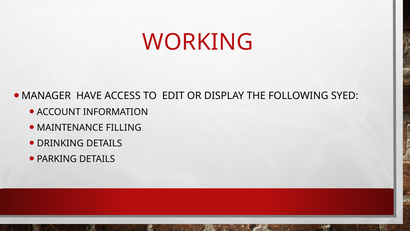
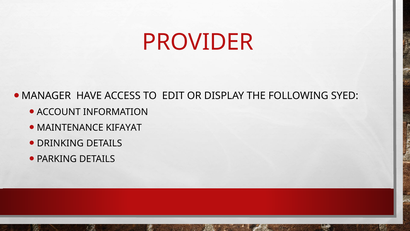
WORKING: WORKING -> PROVIDER
FILLING: FILLING -> KIFAYAT
